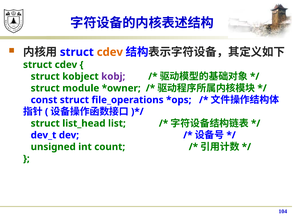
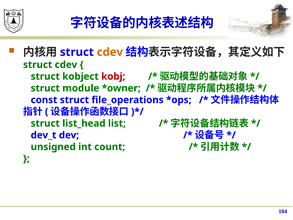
kobj colour: purple -> red
